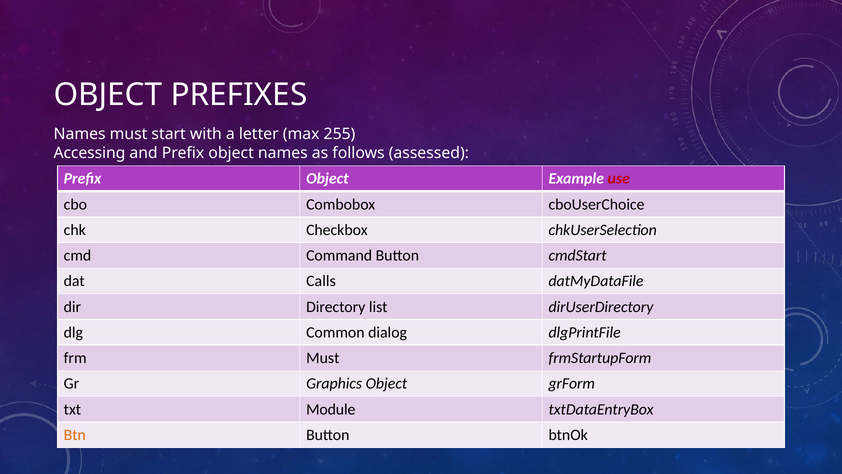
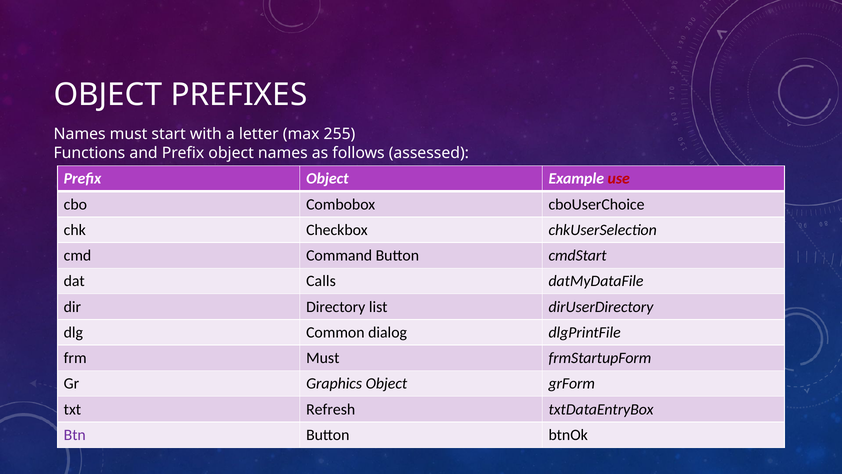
Accessing: Accessing -> Functions
Module: Module -> Refresh
Btn colour: orange -> purple
